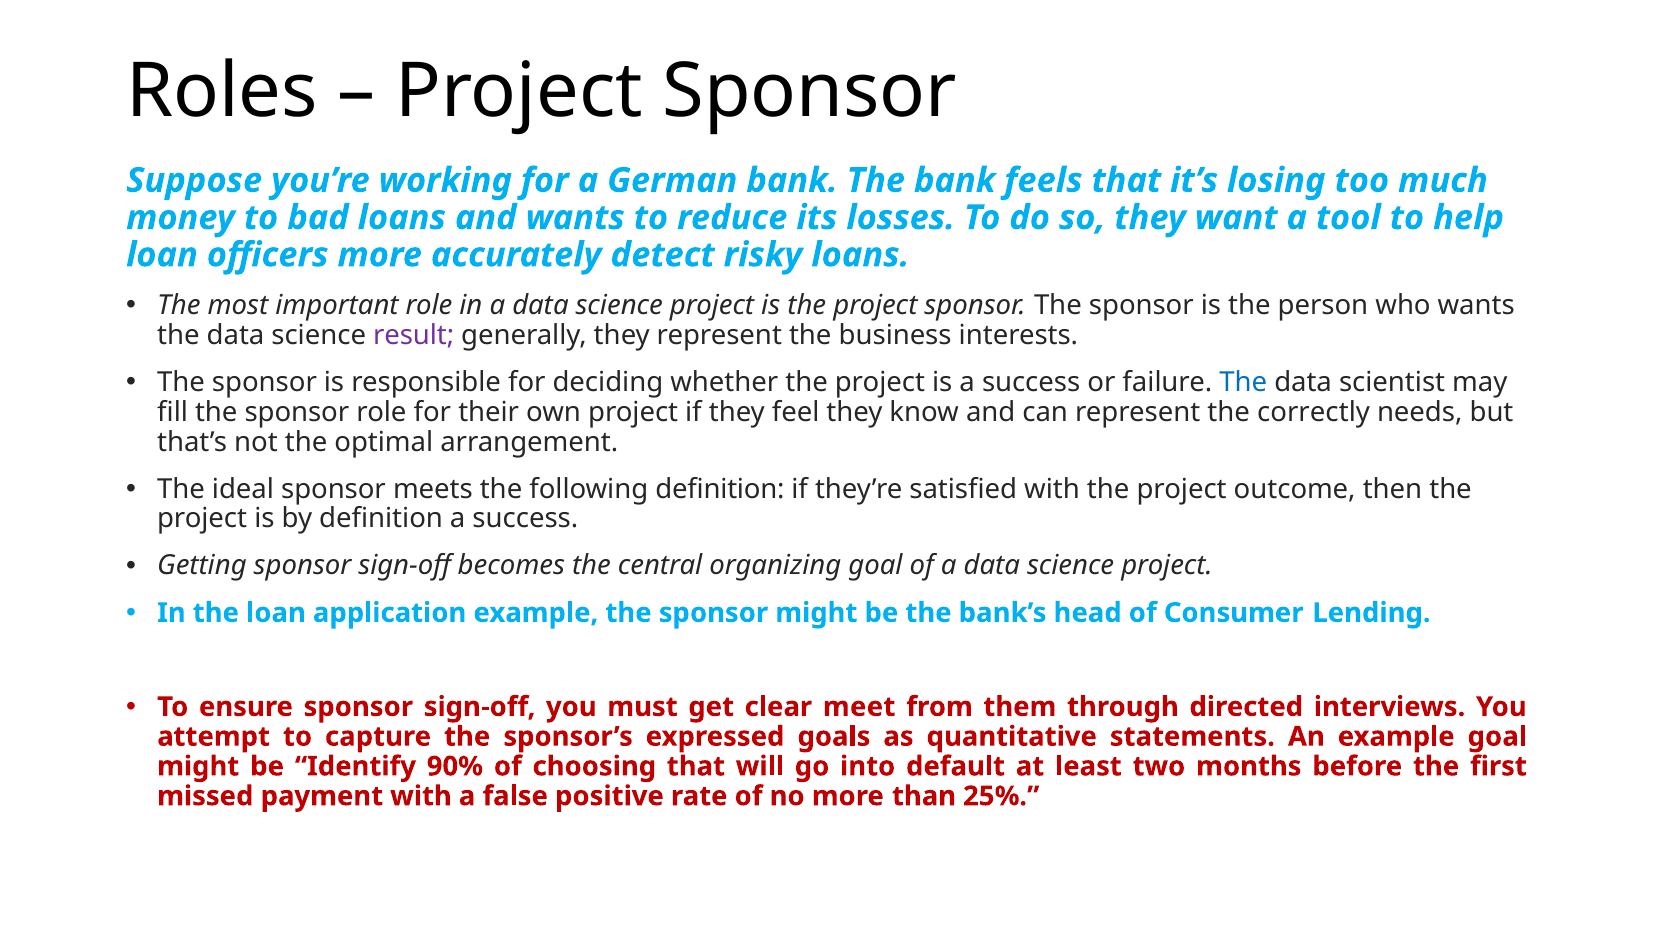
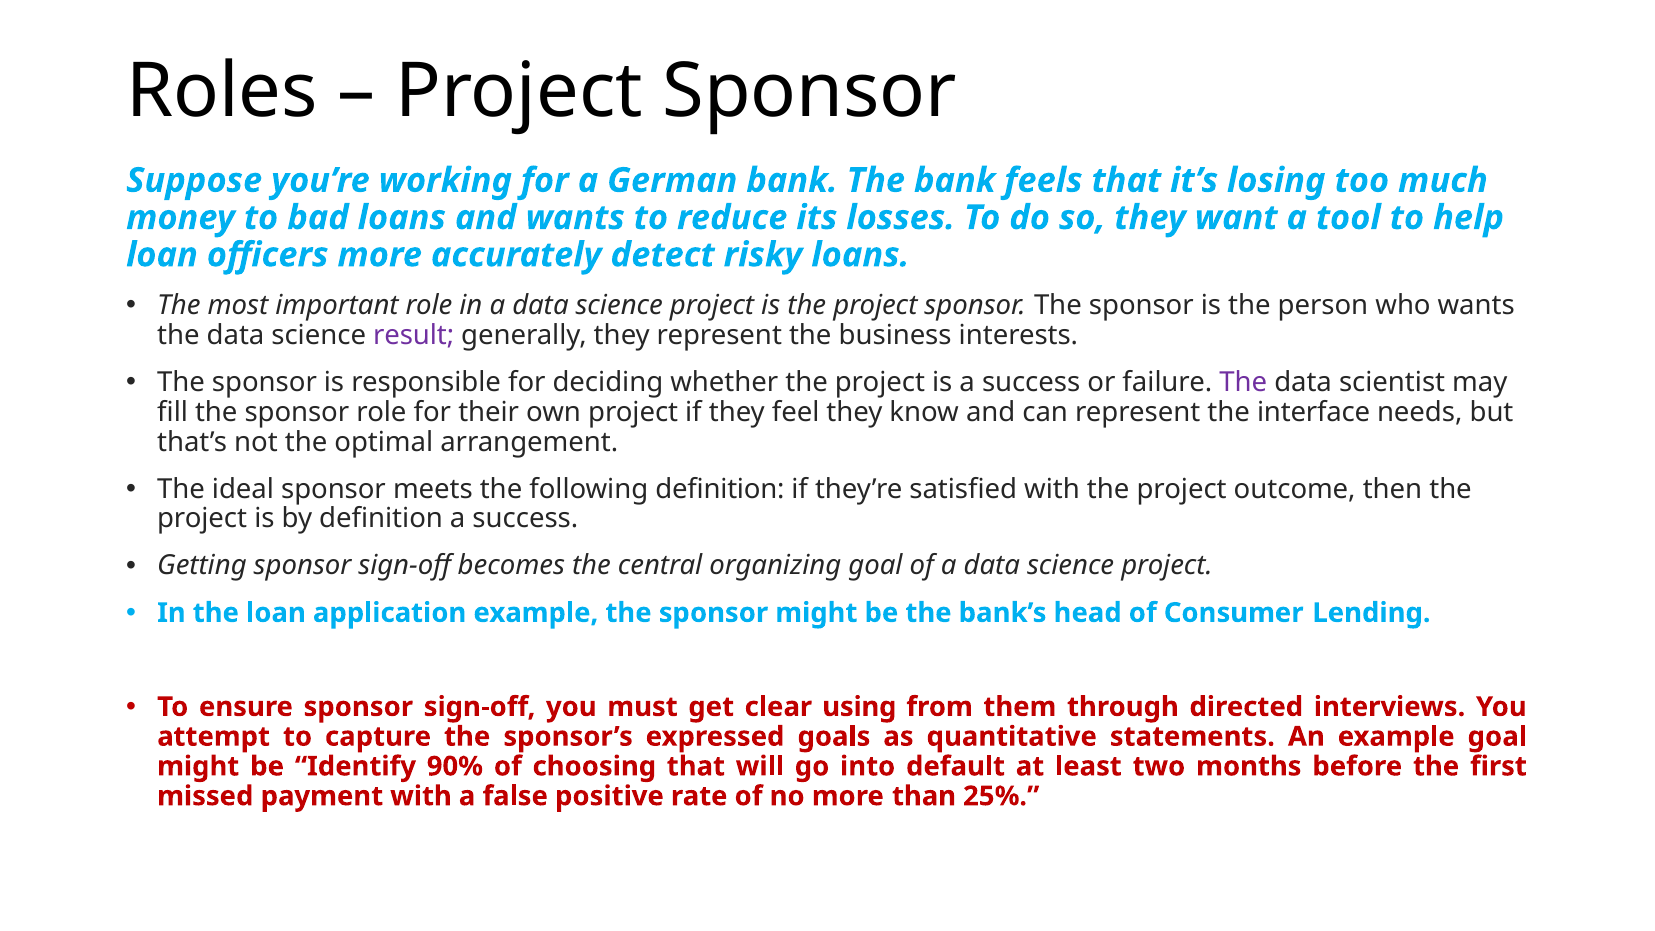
The at (1243, 382) colour: blue -> purple
correctly: correctly -> interface
meet: meet -> using
